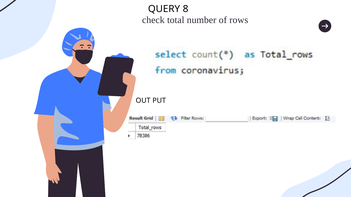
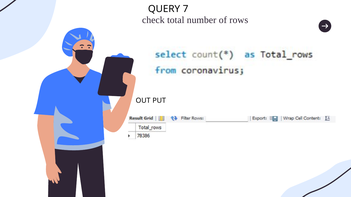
8: 8 -> 7
